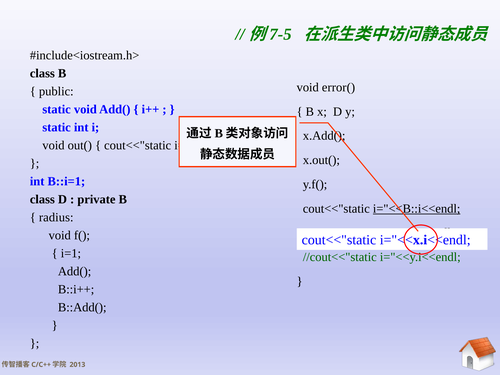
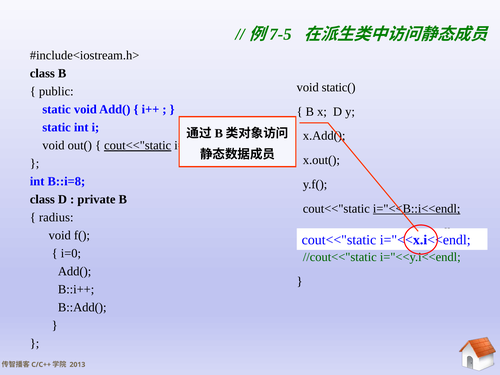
error(: error( -> static(
cout<<"static at (138, 145) underline: none -> present
B::i=1: B::i=1 -> B::i=8
i=1: i=1 -> i=0
